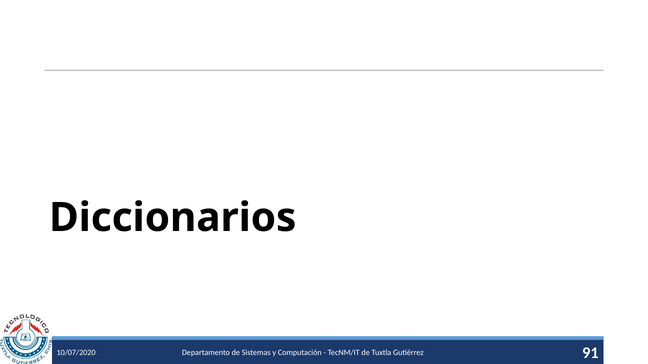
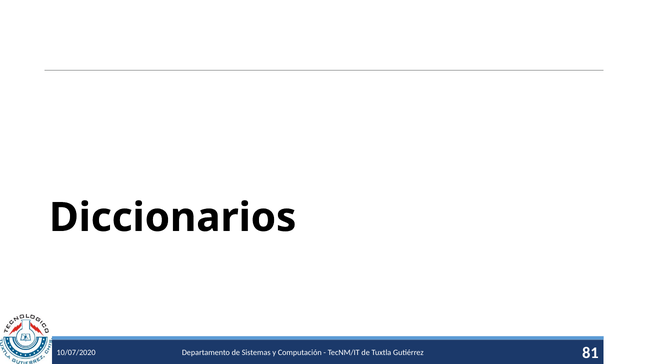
91: 91 -> 81
